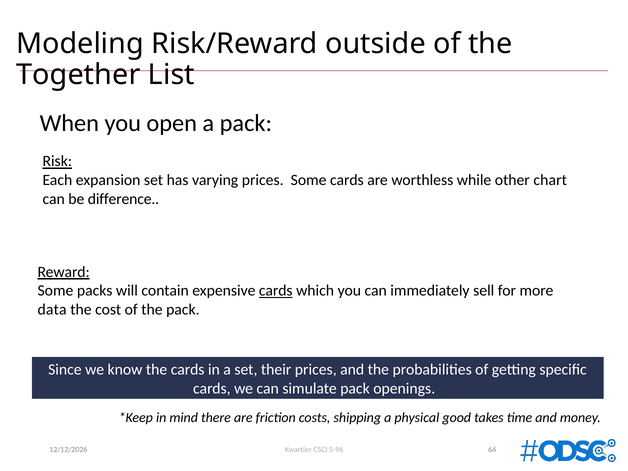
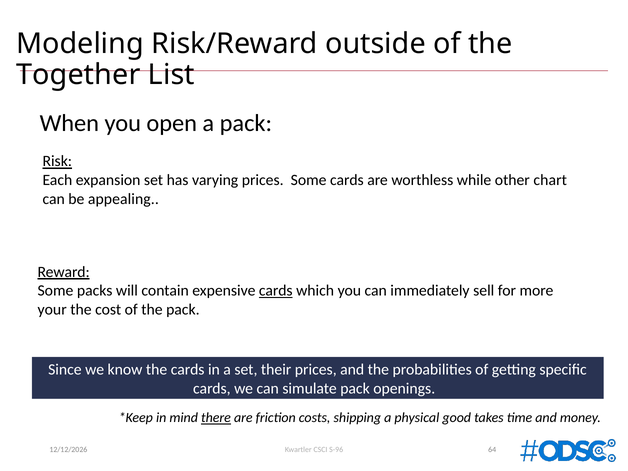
difference: difference -> appealing
data: data -> your
there underline: none -> present
